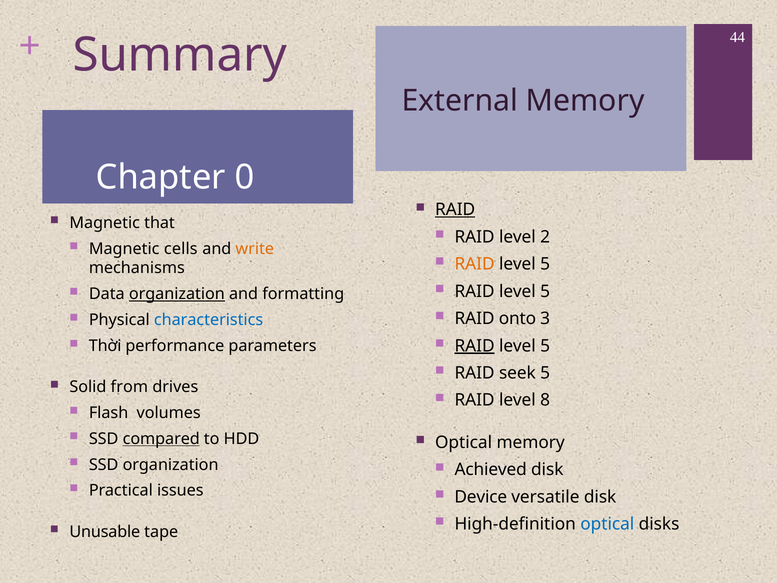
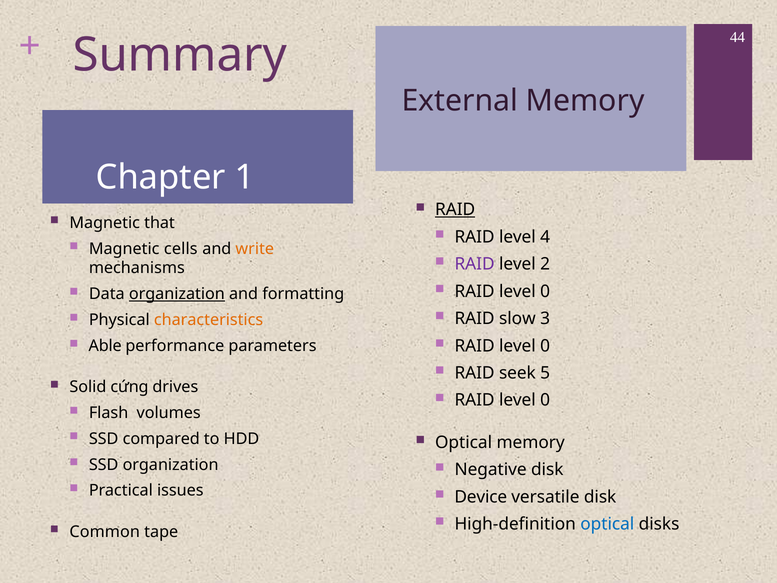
0: 0 -> 1
2: 2 -> 4
RAID at (475, 264) colour: orange -> purple
5 at (545, 264): 5 -> 2
5 at (545, 291): 5 -> 0
onto: onto -> slow
characteristics colour: blue -> orange
RAID at (475, 346) underline: present -> none
5 at (545, 346): 5 -> 0
Thời: Thời -> Able
from: from -> cứng
8 at (545, 400): 8 -> 0
compared underline: present -> none
Achieved: Achieved -> Negative
Unusable: Unusable -> Common
